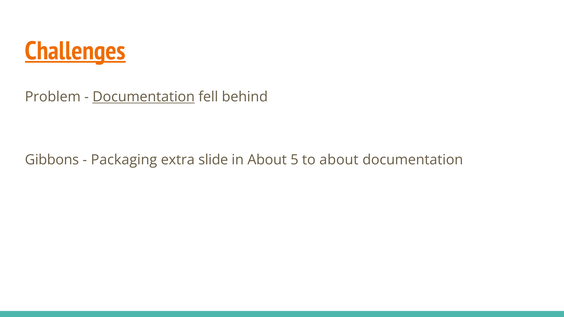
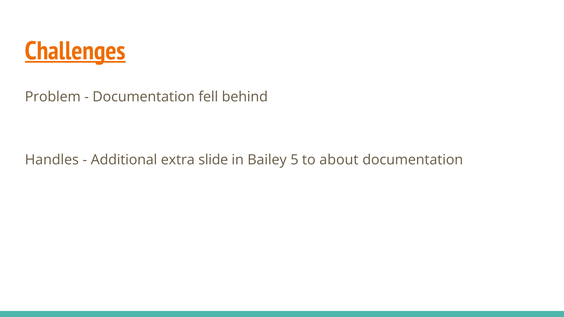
Documentation at (144, 97) underline: present -> none
Gibbons: Gibbons -> Handles
Packaging: Packaging -> Additional
in About: About -> Bailey
